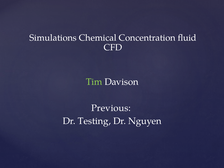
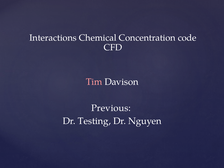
Simulations: Simulations -> Interactions
fluid: fluid -> code
Tim colour: light green -> pink
